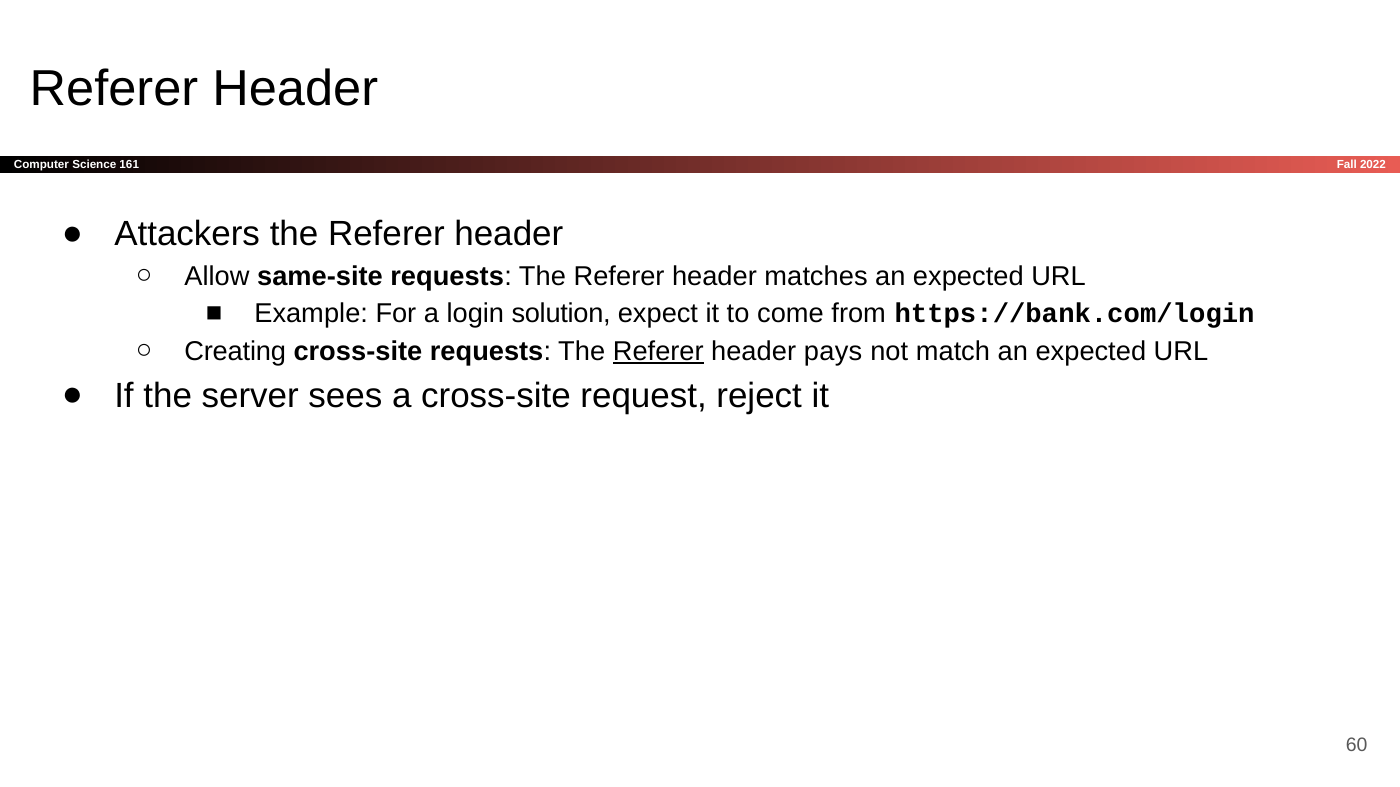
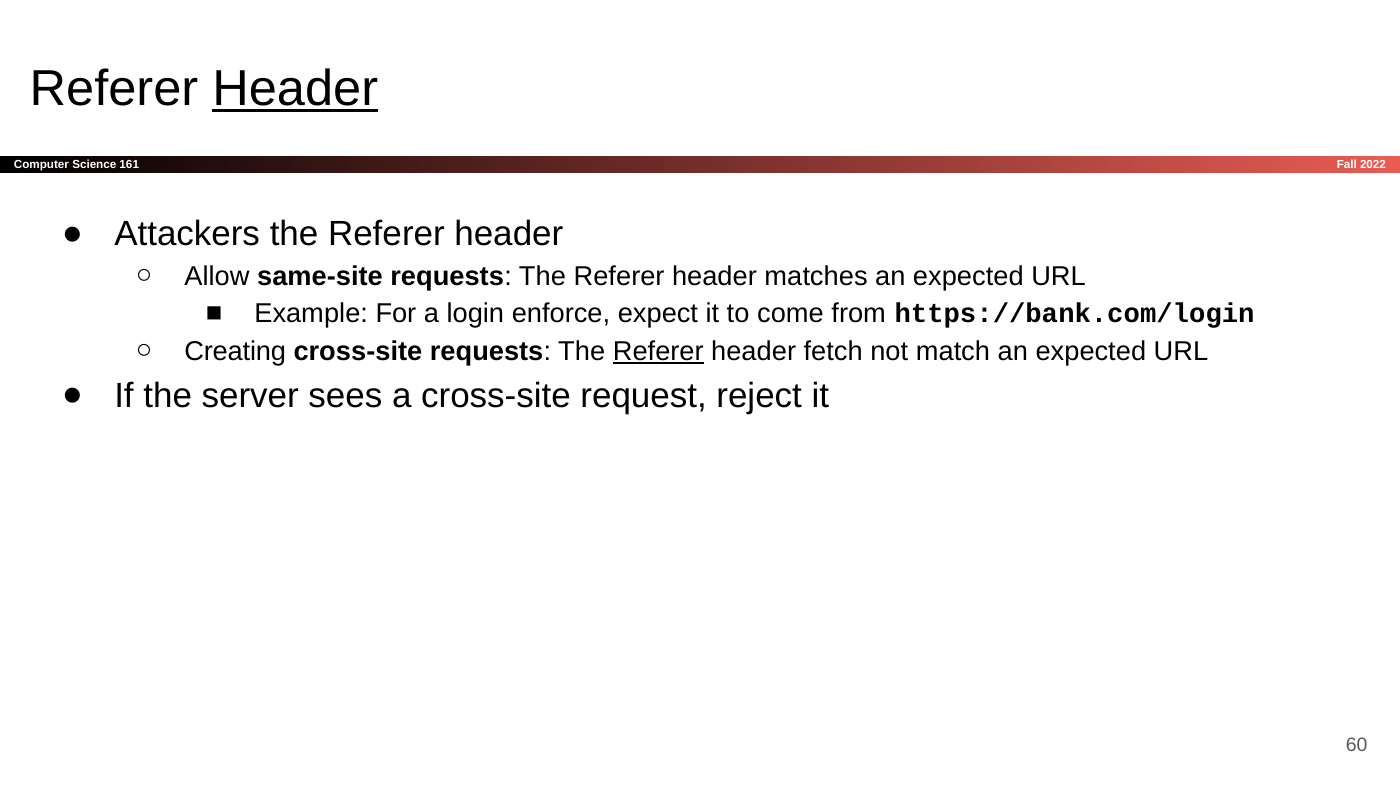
Header at (295, 89) underline: none -> present
solution: solution -> enforce
pays: pays -> fetch
